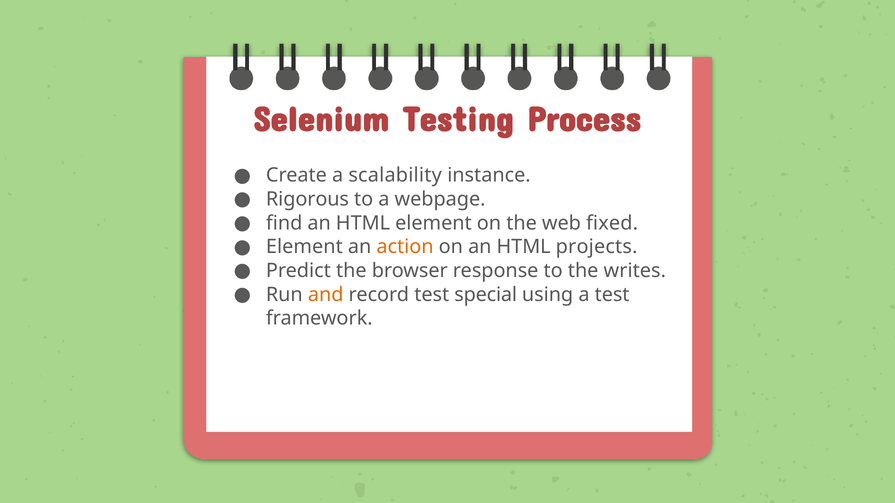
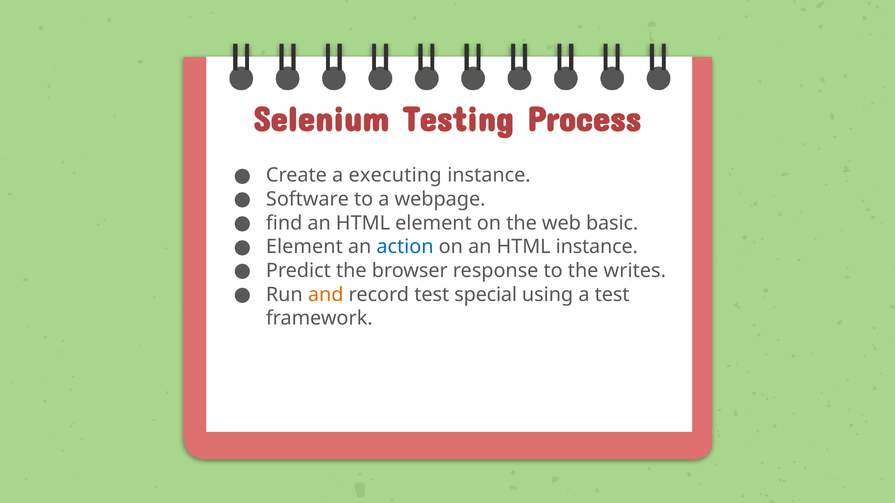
scalability: scalability -> executing
Rigorous: Rigorous -> Software
fixed: fixed -> basic
action colour: orange -> blue
HTML projects: projects -> instance
